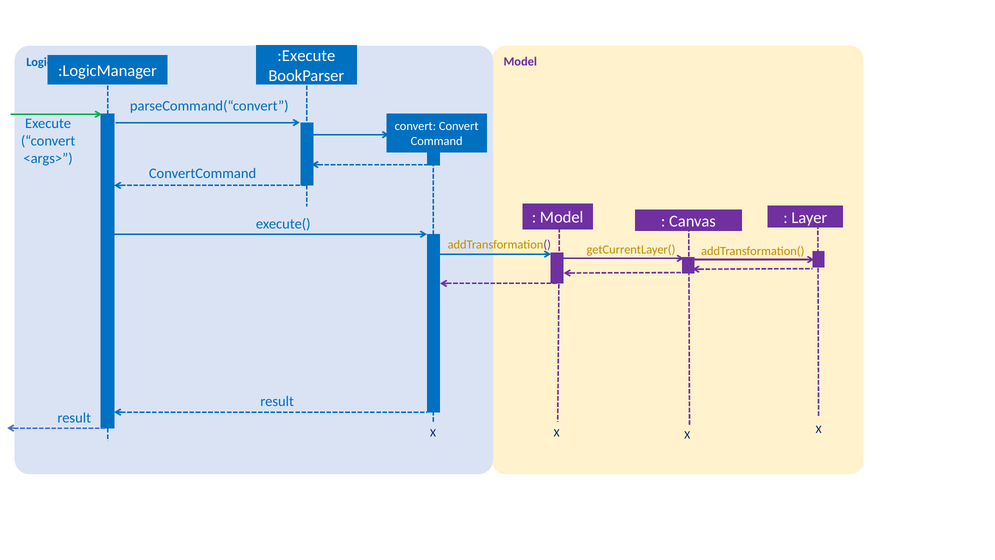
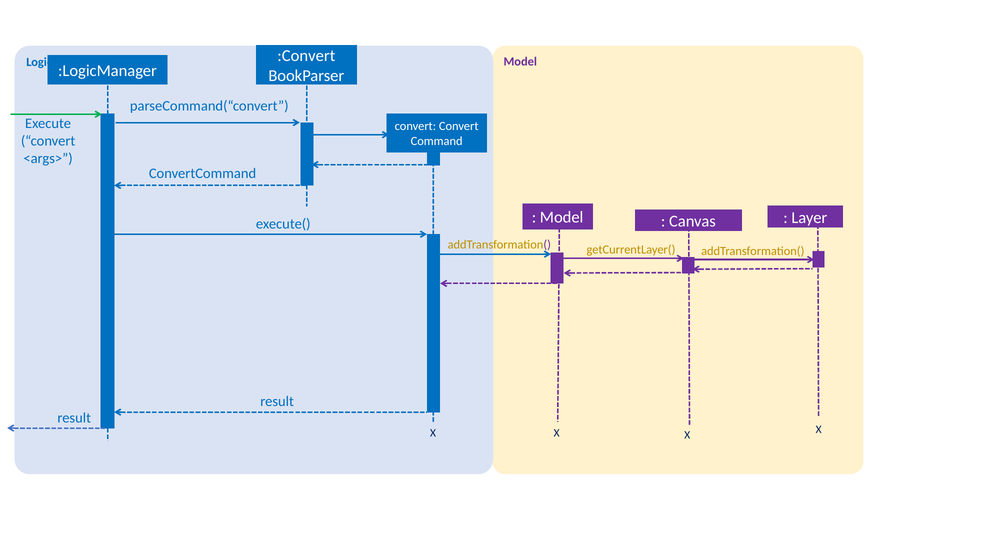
:Execute: :Execute -> :Convert
